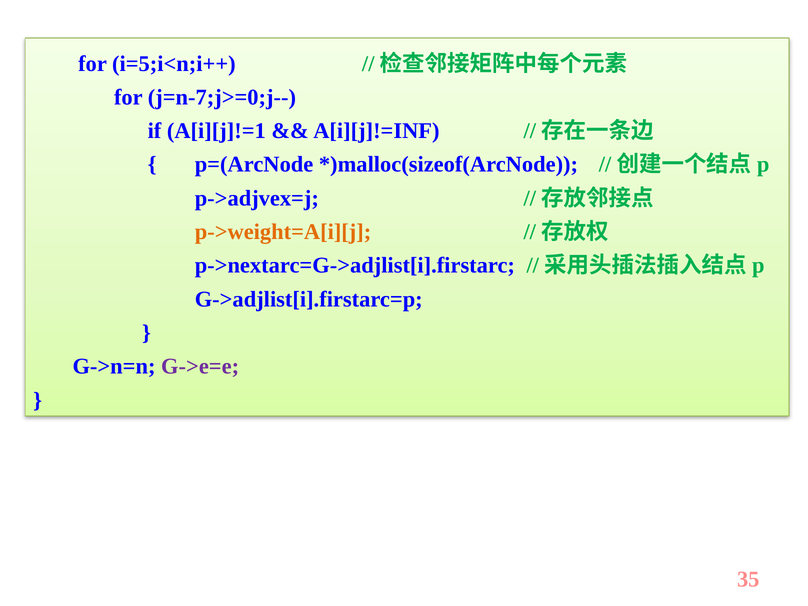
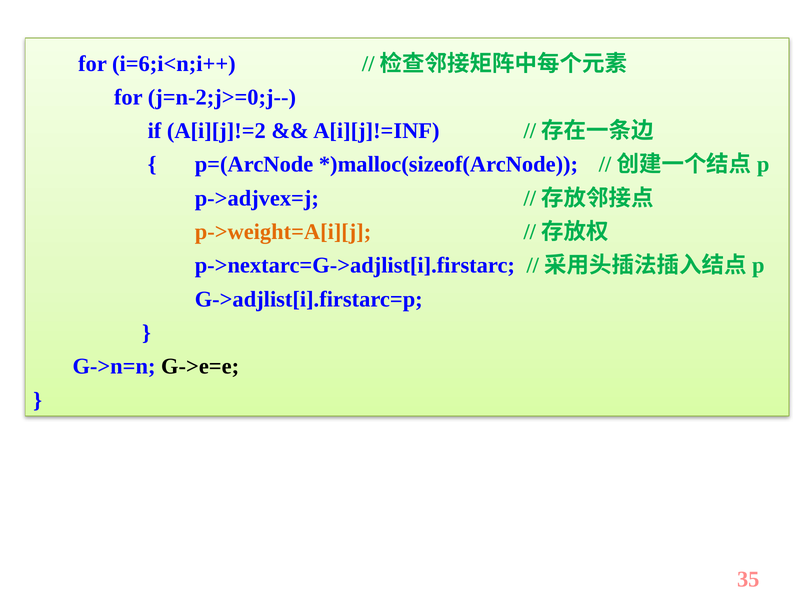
i=5;i<n;i++: i=5;i<n;i++ -> i=6;i<n;i++
j=n-7;j>=0;j--: j=n-7;j>=0;j-- -> j=n-2;j>=0;j--
A[i][j]!=1: A[i][j]!=1 -> A[i][j]!=2
G->e=e colour: purple -> black
